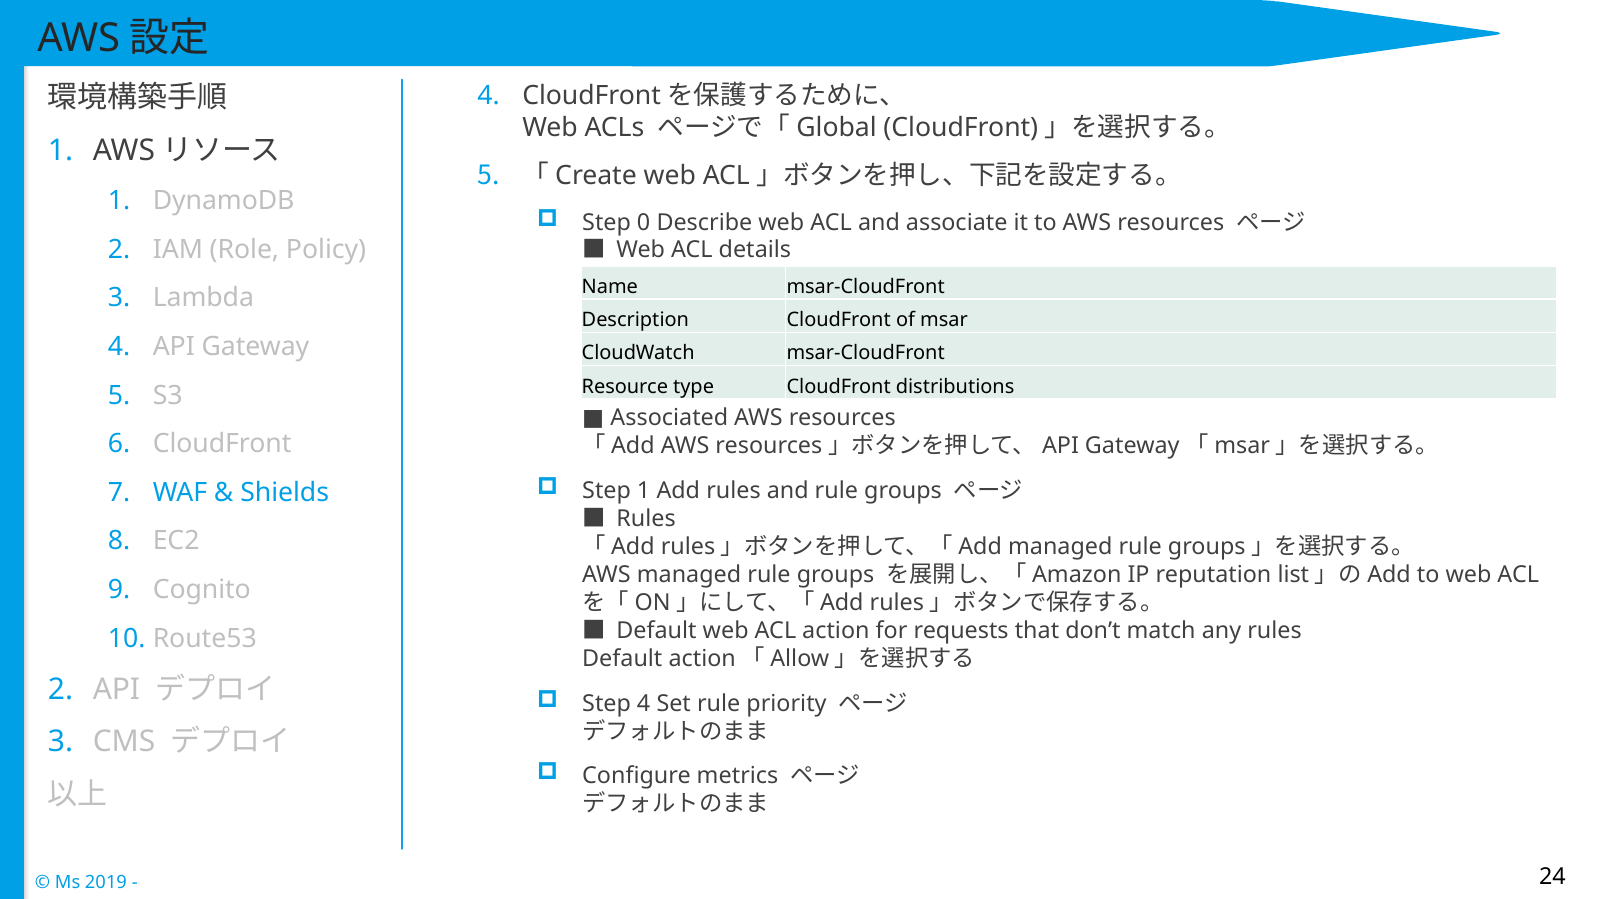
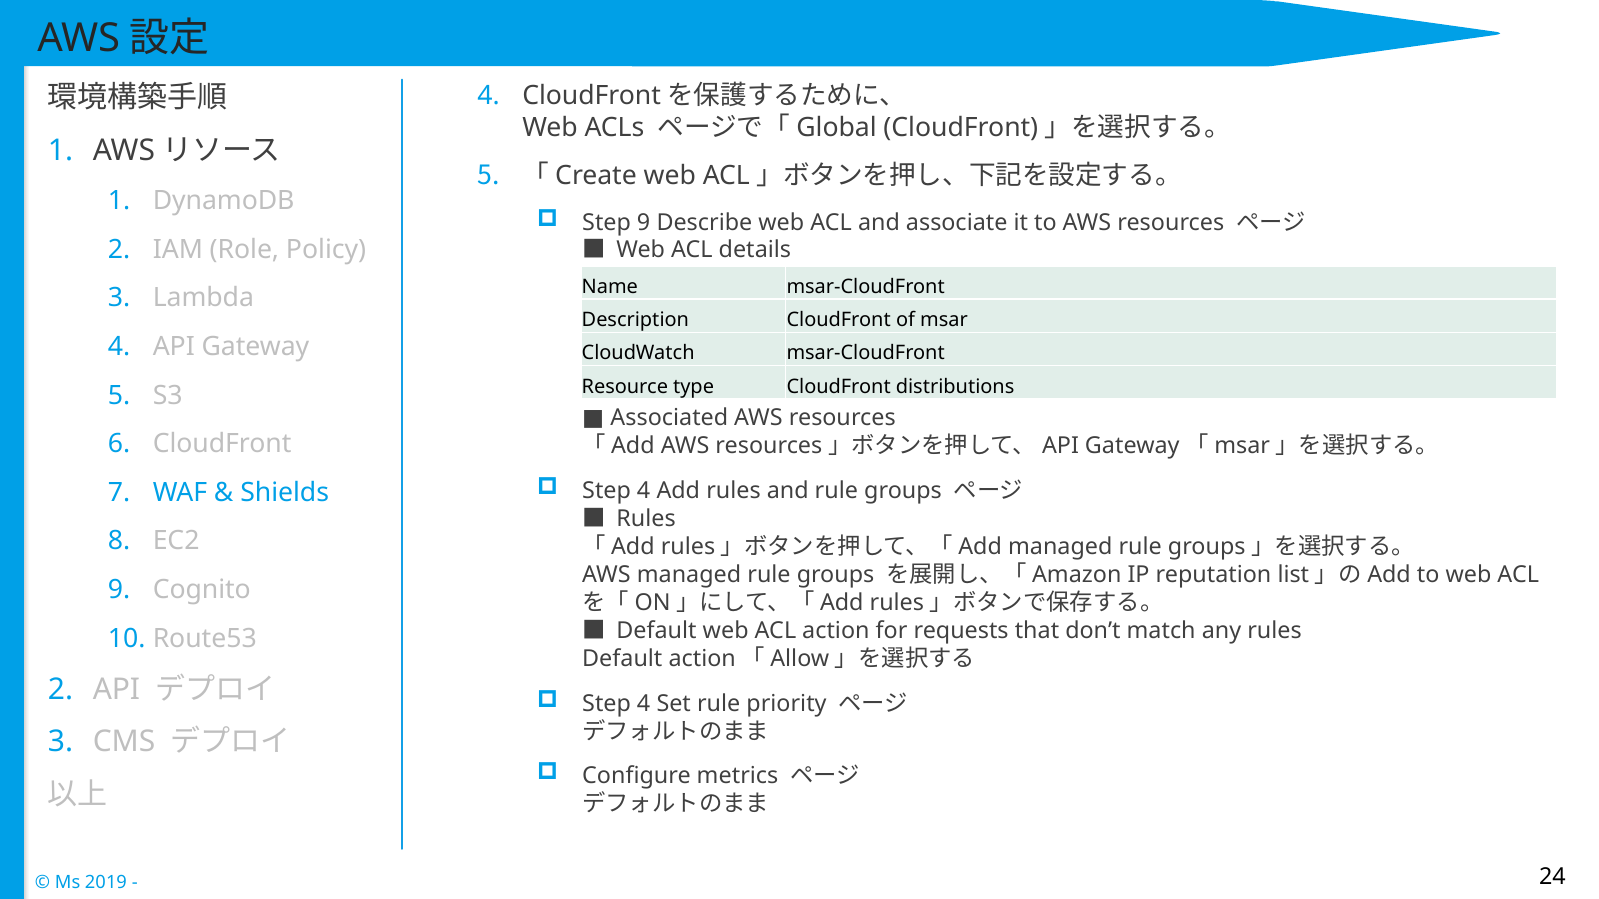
Step 0: 0 -> 9
1 at (644, 491): 1 -> 4
